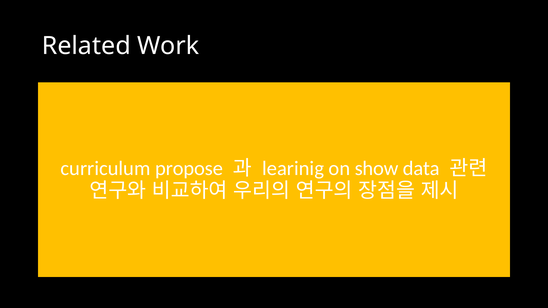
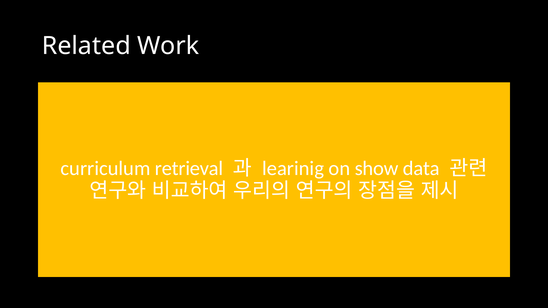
propose: propose -> retrieval
